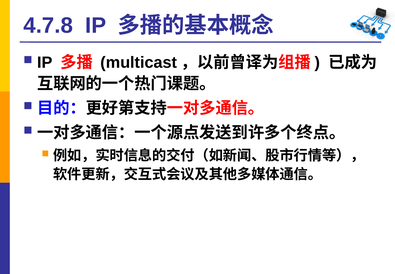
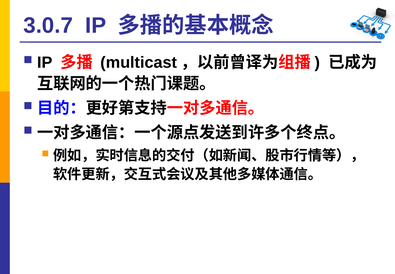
4.7.8: 4.7.8 -> 3.0.7
